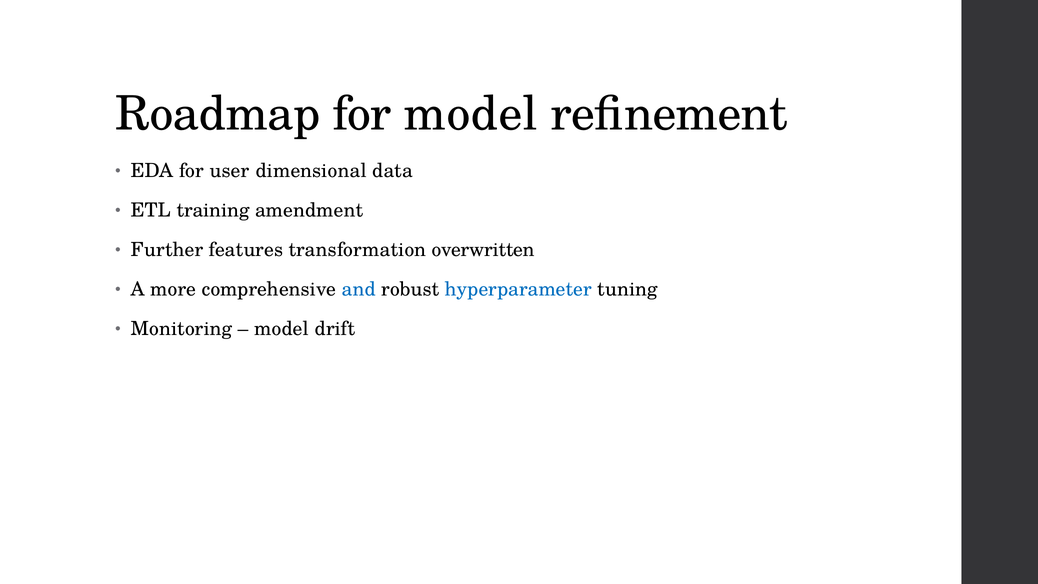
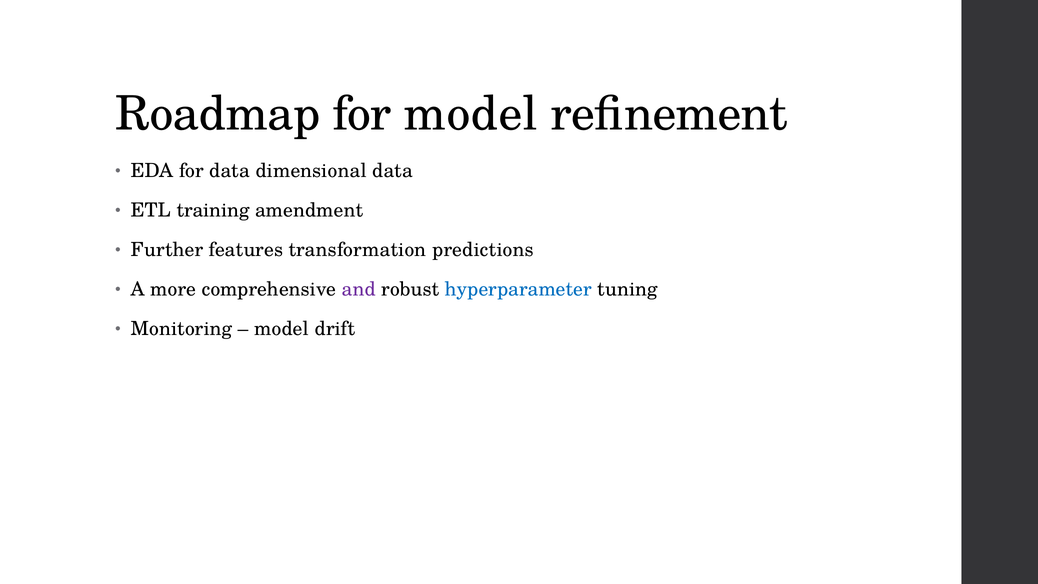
for user: user -> data
overwritten: overwritten -> predictions
and colour: blue -> purple
